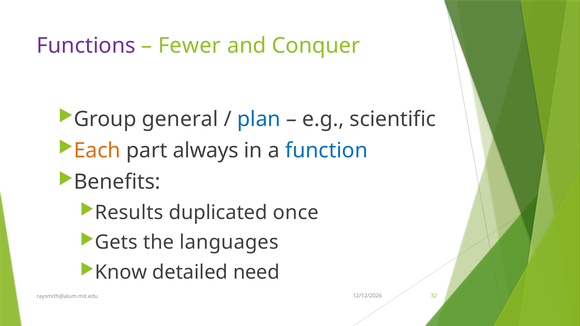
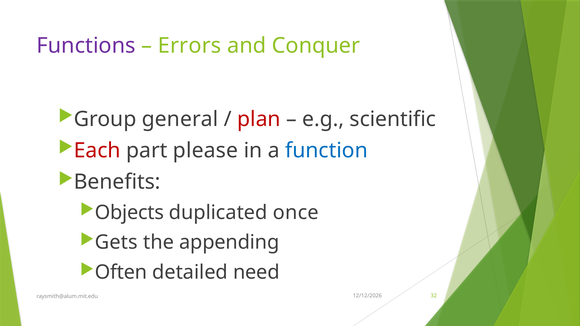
Fewer: Fewer -> Errors
plan colour: blue -> red
Each colour: orange -> red
always: always -> please
Results: Results -> Objects
languages: languages -> appending
Know: Know -> Often
